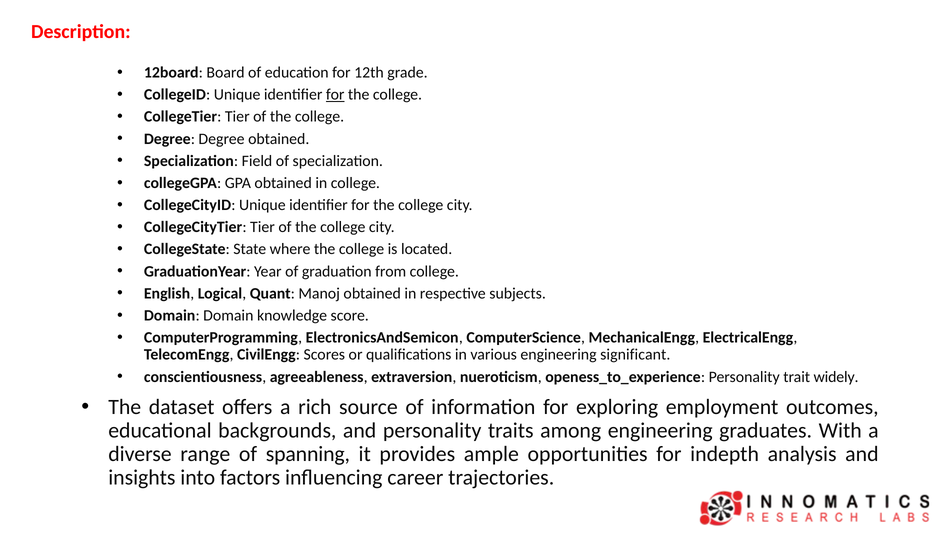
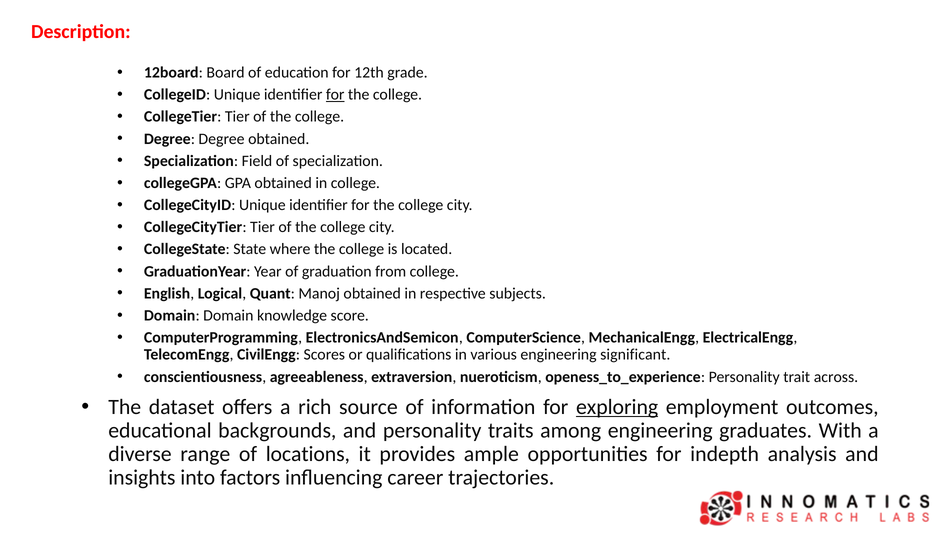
widely: widely -> across
exploring underline: none -> present
spanning: spanning -> locations
